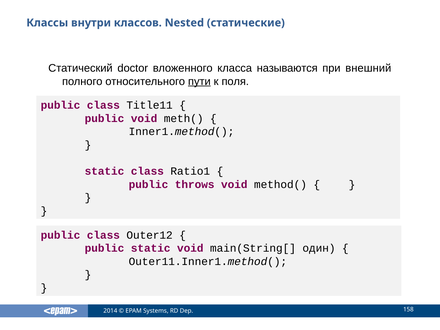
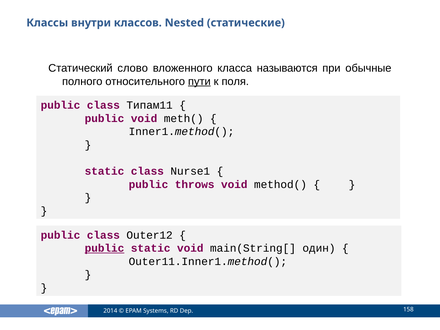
doctor: doctor -> слово
внешний: внешний -> обычные
Title11: Title11 -> Типам11
Ratio1: Ratio1 -> Nurse1
public at (104, 248) underline: none -> present
